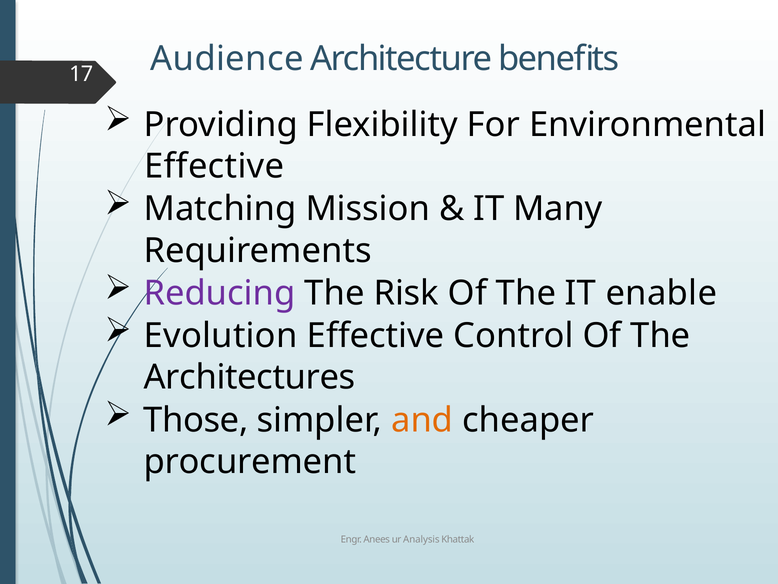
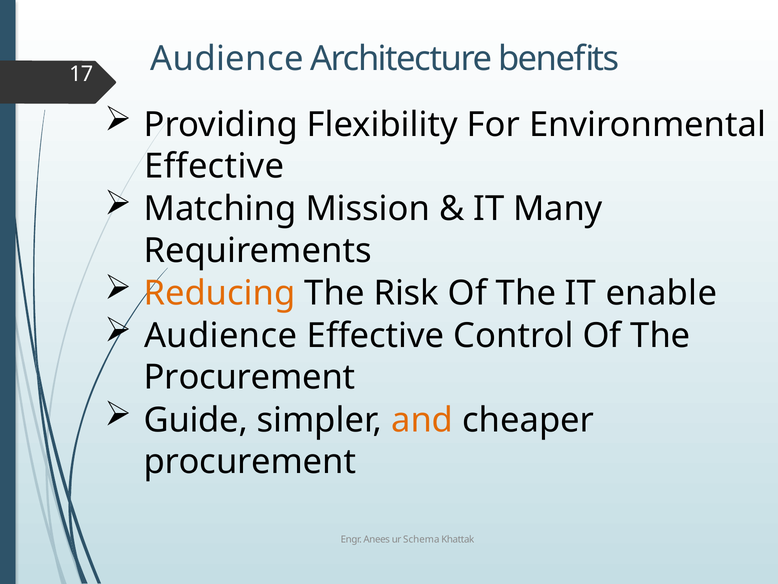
Reducing colour: purple -> orange
Evolution at (221, 336): Evolution -> Audience
Architectures at (250, 377): Architectures -> Procurement
Those: Those -> Guide
Analysis: Analysis -> Schema
